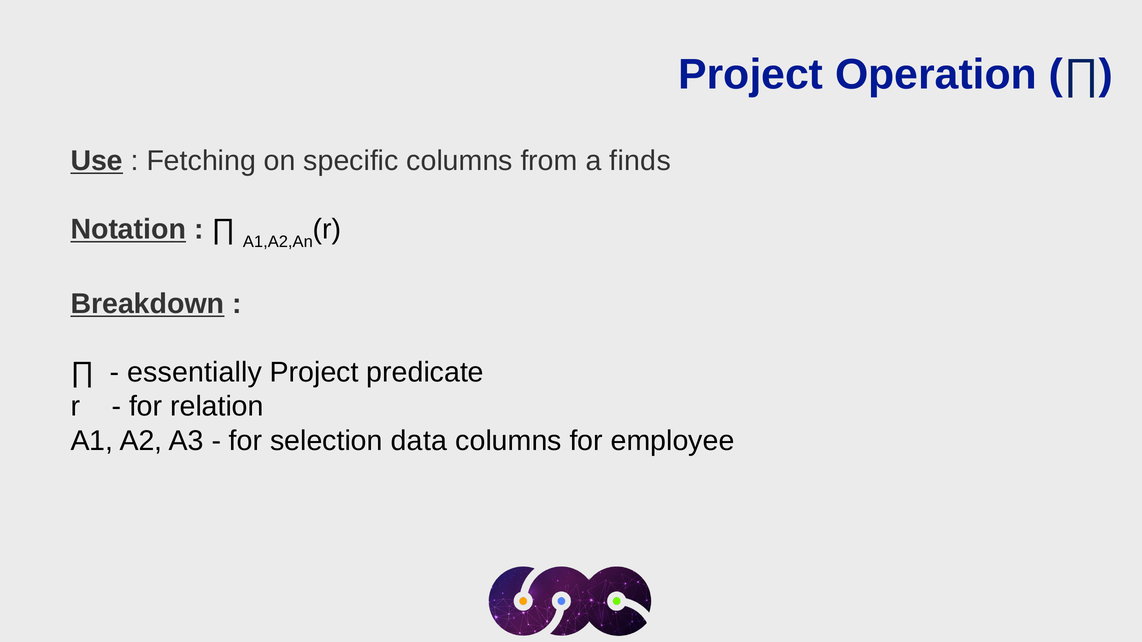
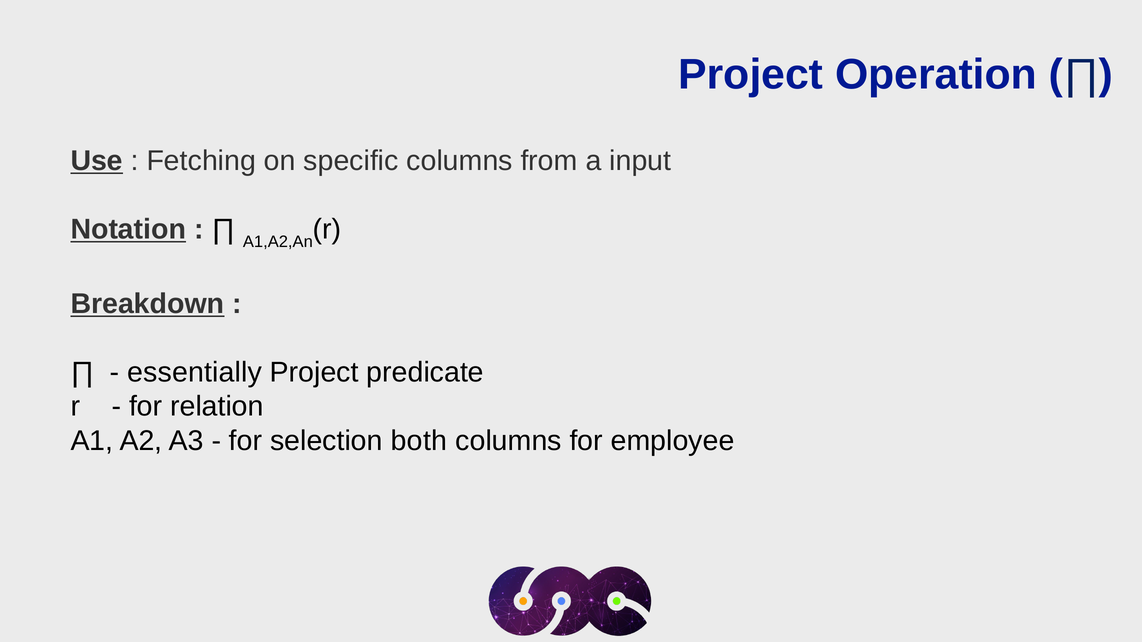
finds: finds -> input
data: data -> both
